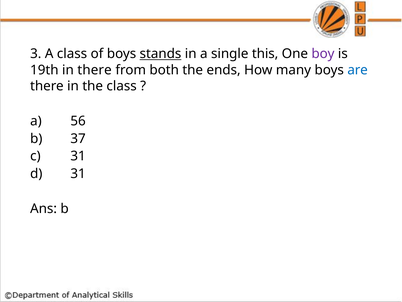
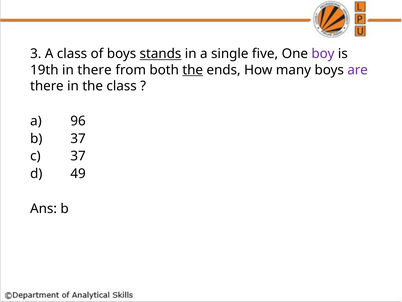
this: this -> five
the at (193, 70) underline: none -> present
are colour: blue -> purple
56: 56 -> 96
c 31: 31 -> 37
d 31: 31 -> 49
